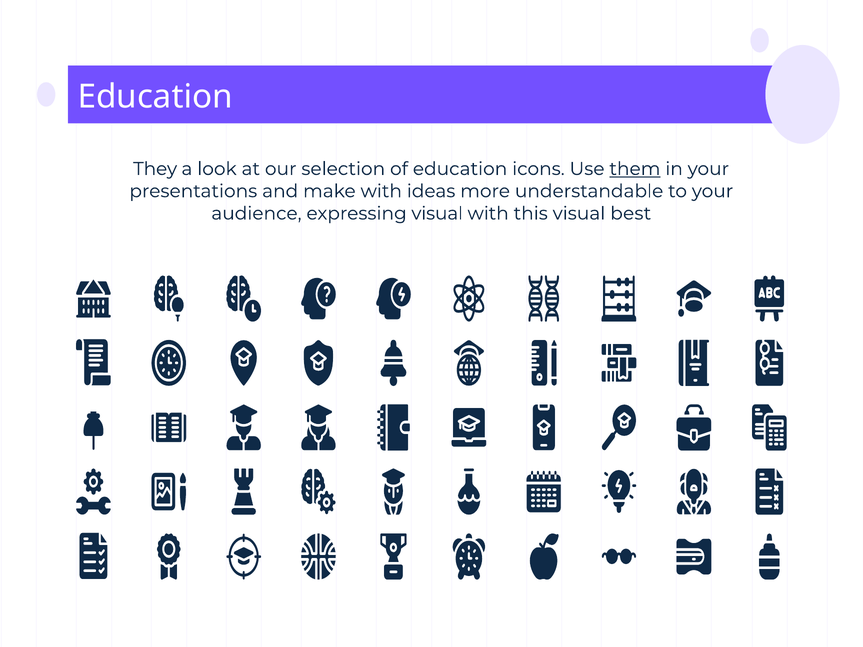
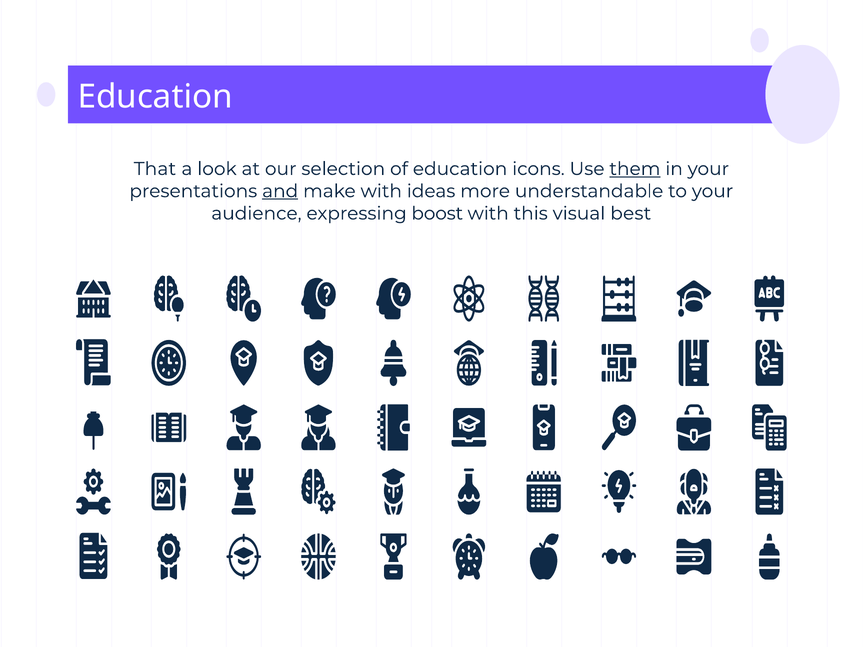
They: They -> That
and underline: none -> present
expressing visual: visual -> boost
